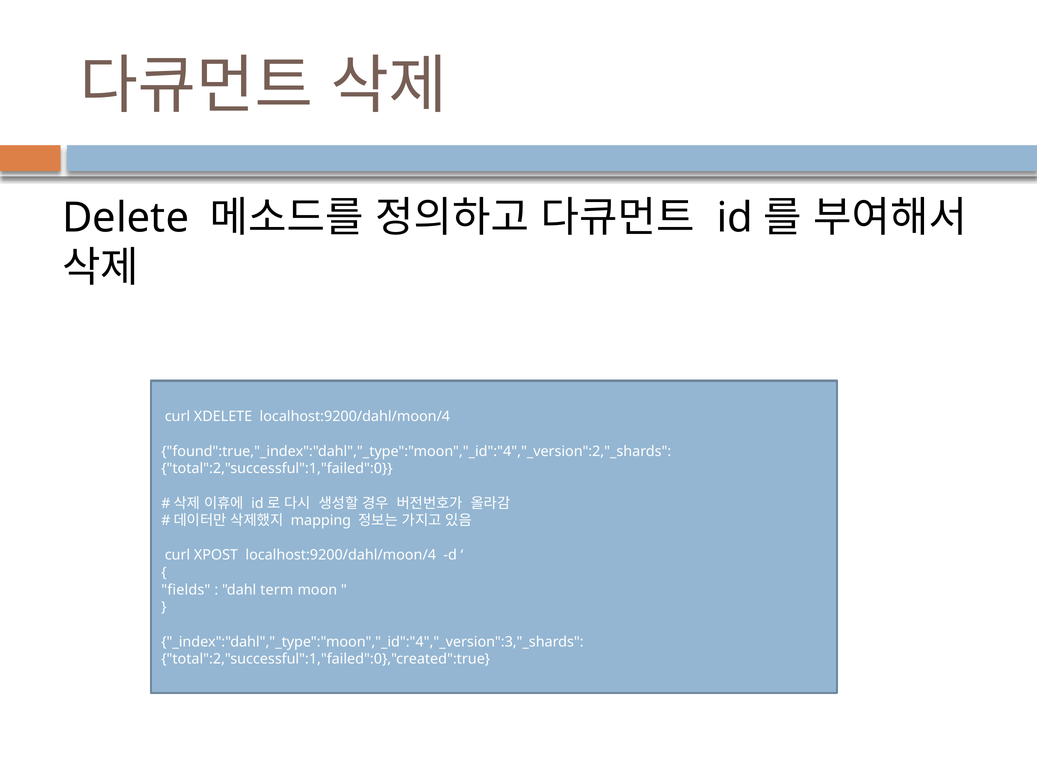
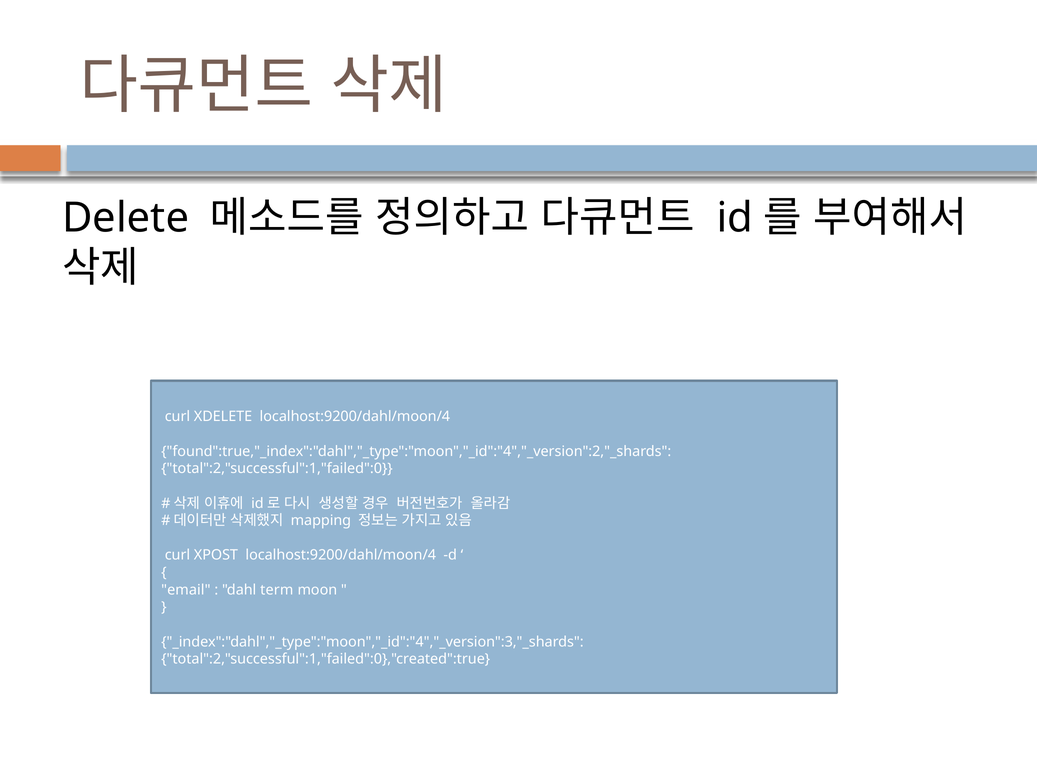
fields: fields -> email
